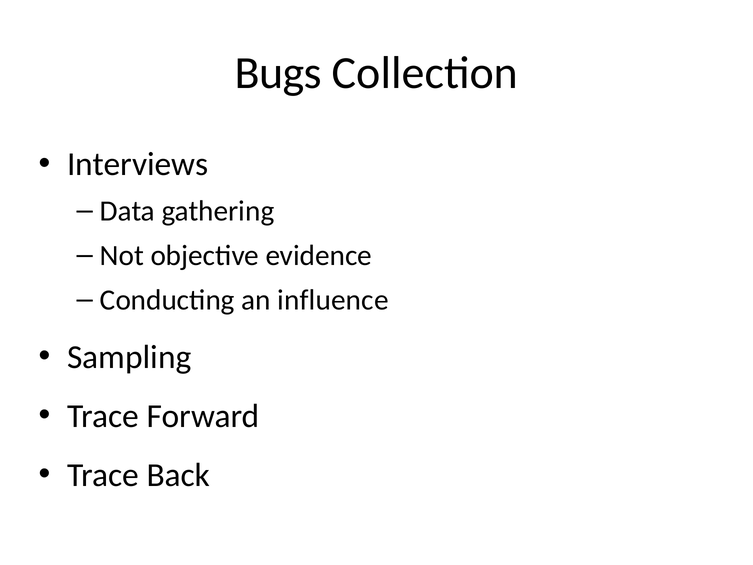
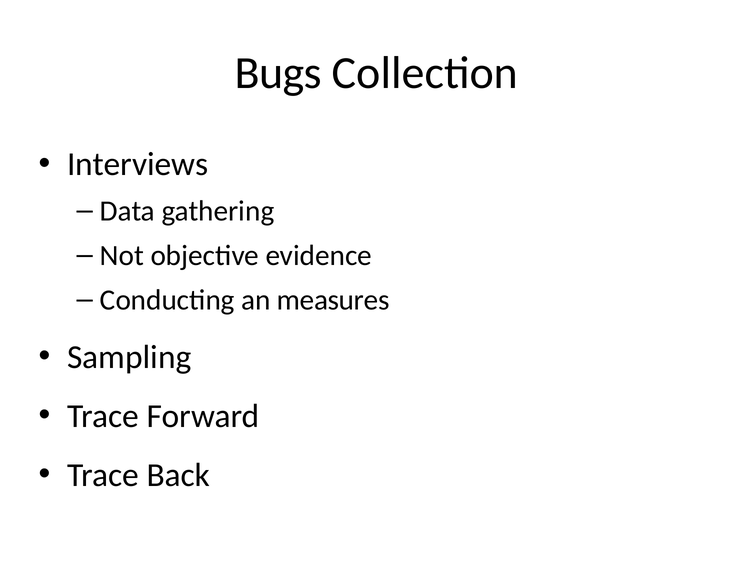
influence: influence -> measures
